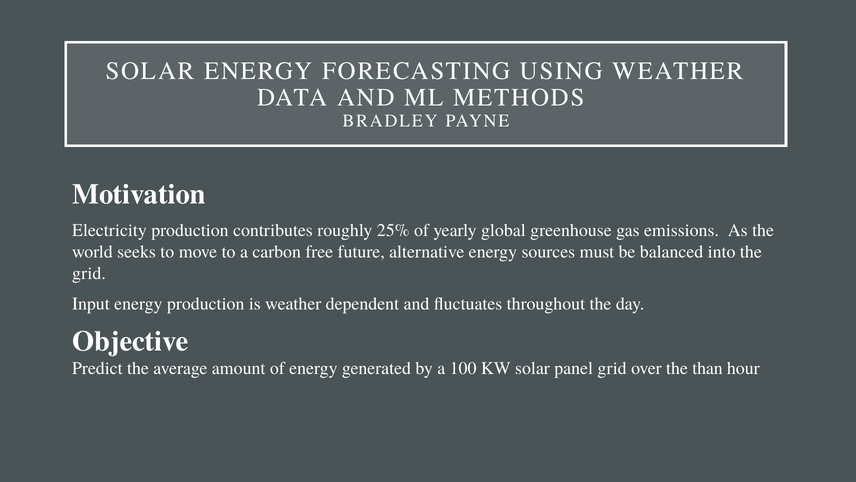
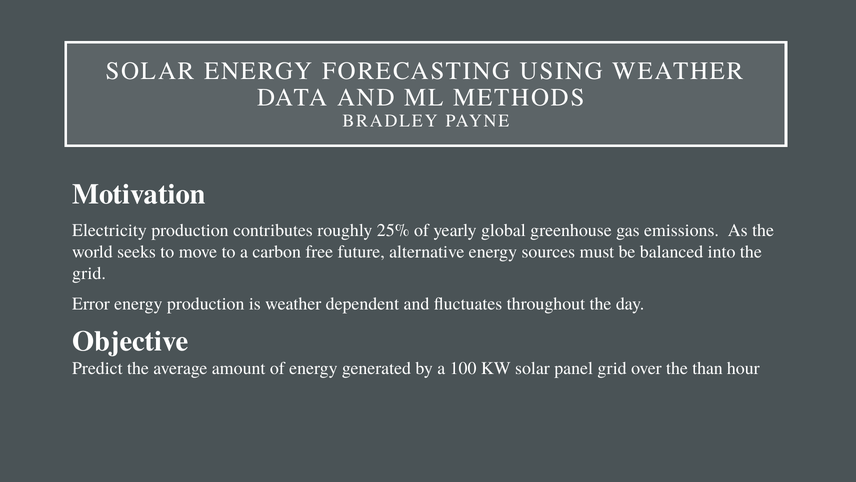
Input: Input -> Error
